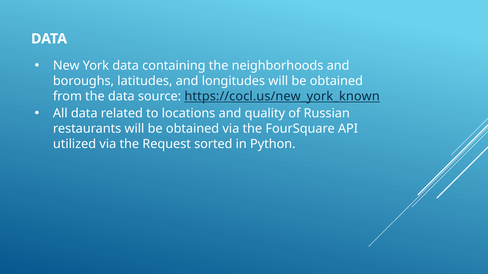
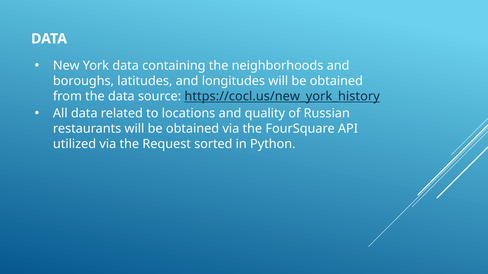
https://cocl.us/new_york_known: https://cocl.us/new_york_known -> https://cocl.us/new_york_history
